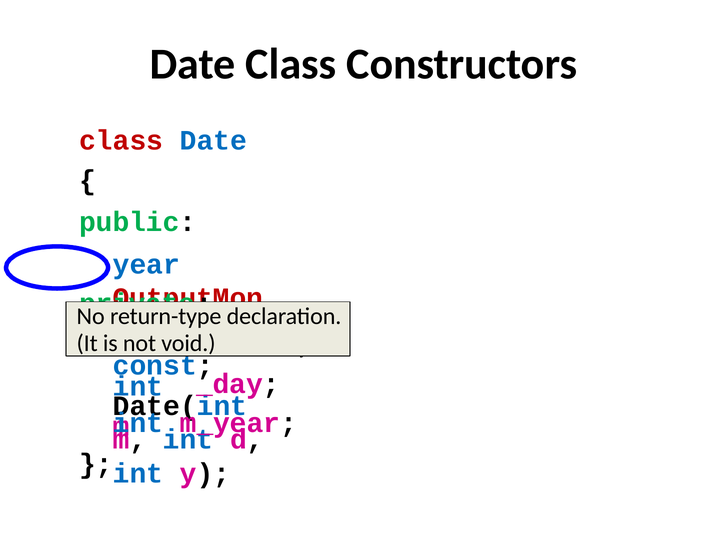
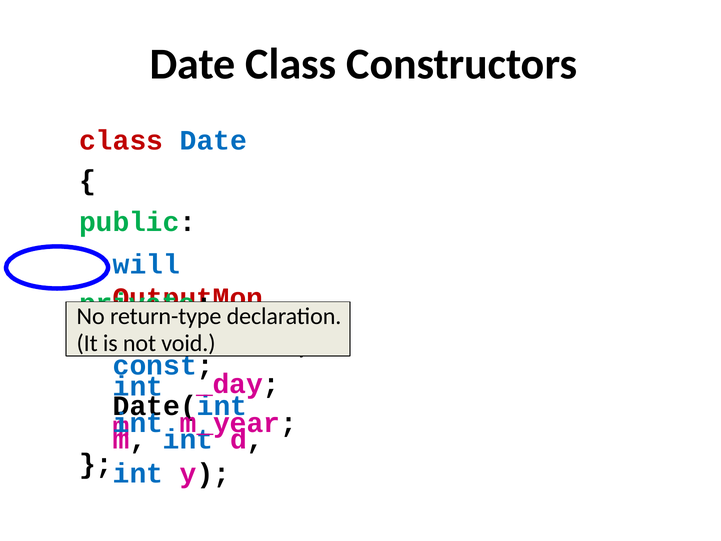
year: year -> will
